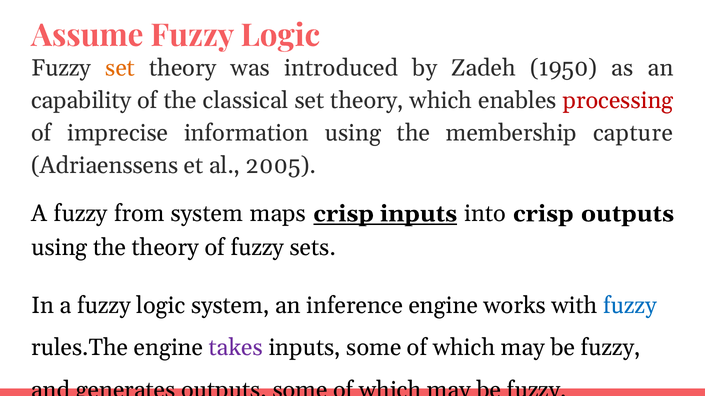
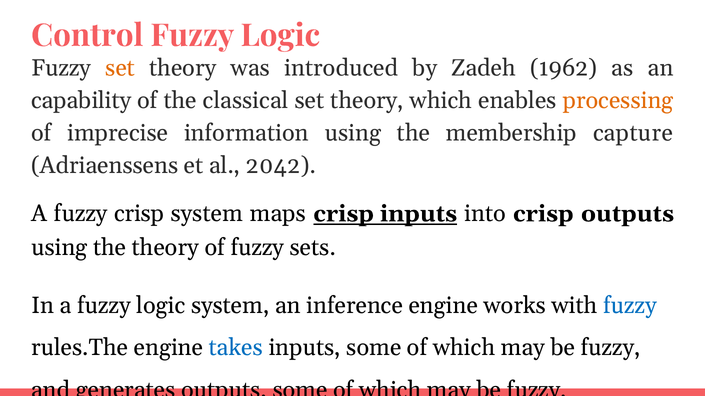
Assume: Assume -> Control
1950: 1950 -> 1962
processing colour: red -> orange
2005: 2005 -> 2042
fuzzy from: from -> crisp
takes colour: purple -> blue
